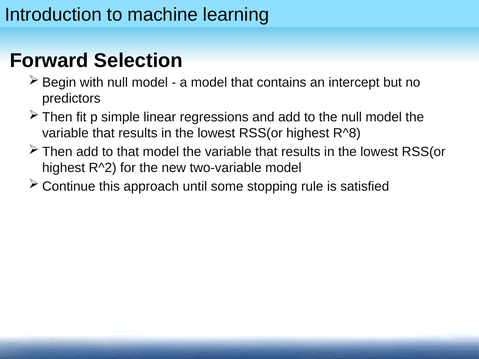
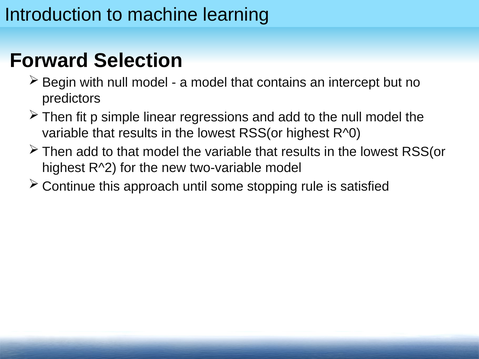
R^8: R^8 -> R^0
